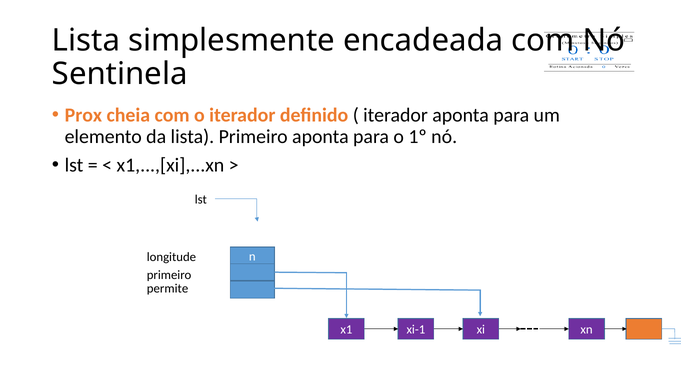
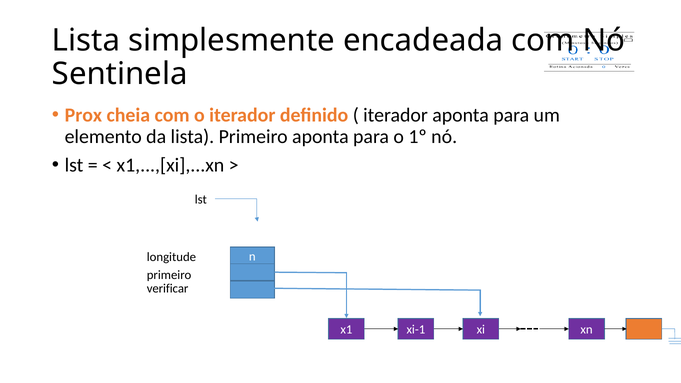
permite: permite -> verificar
